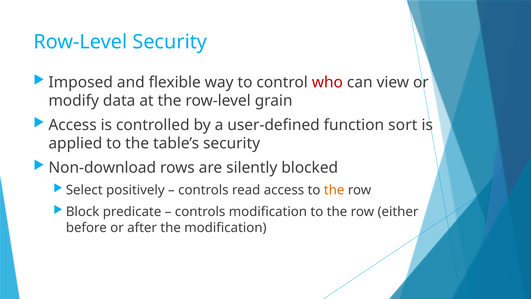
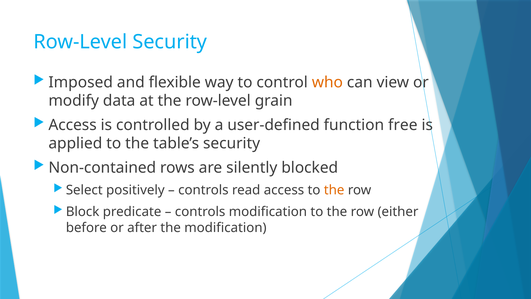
who colour: red -> orange
sort: sort -> free
Non-download: Non-download -> Non-contained
